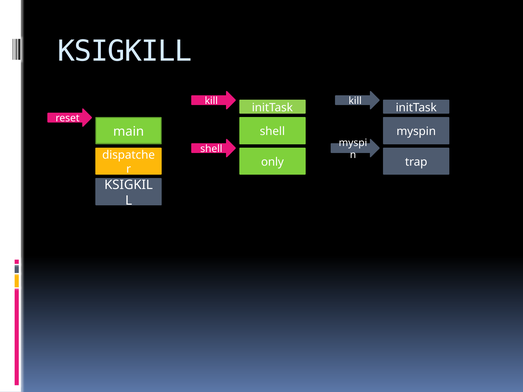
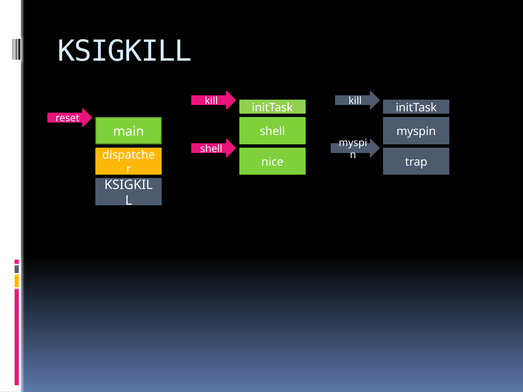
only: only -> nice
